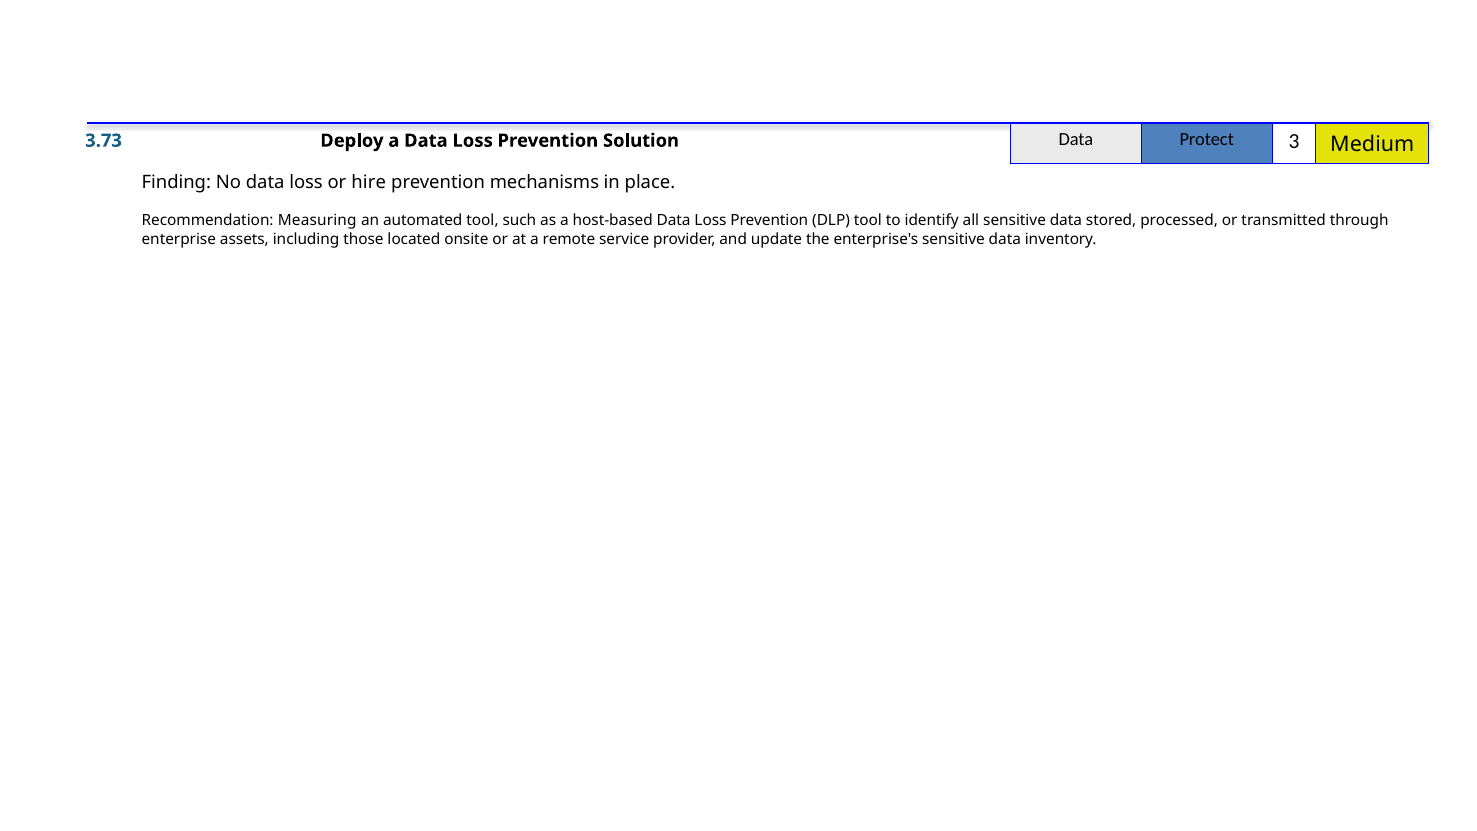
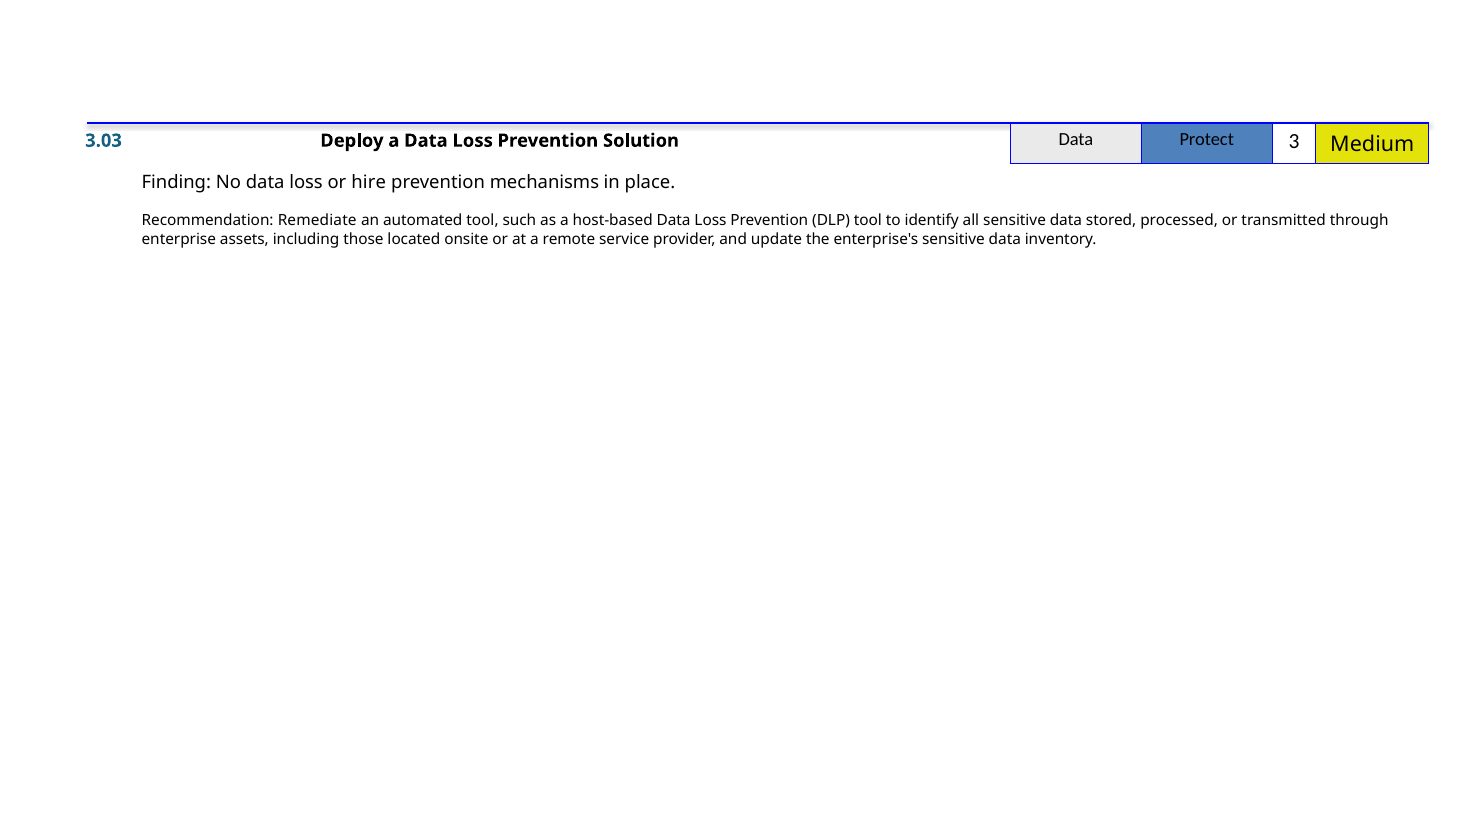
3.73: 3.73 -> 3.03
Measuring: Measuring -> Remediate
